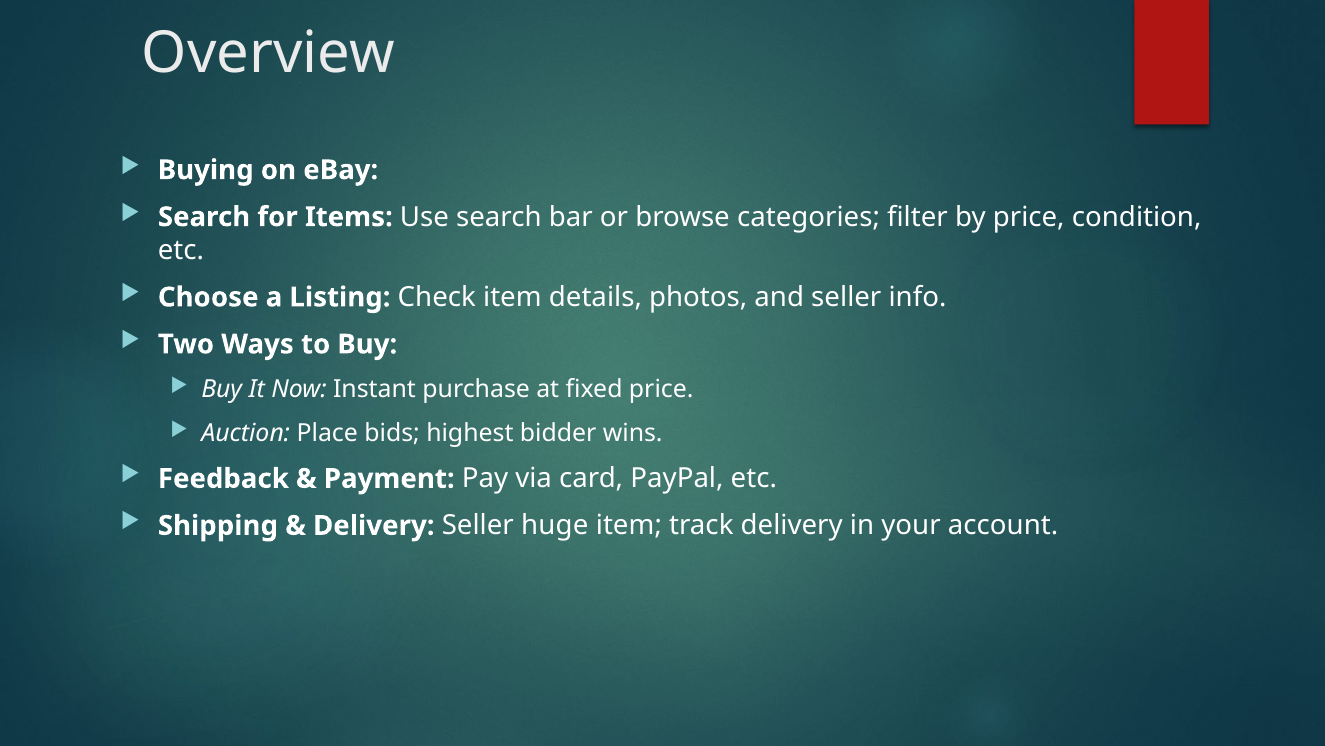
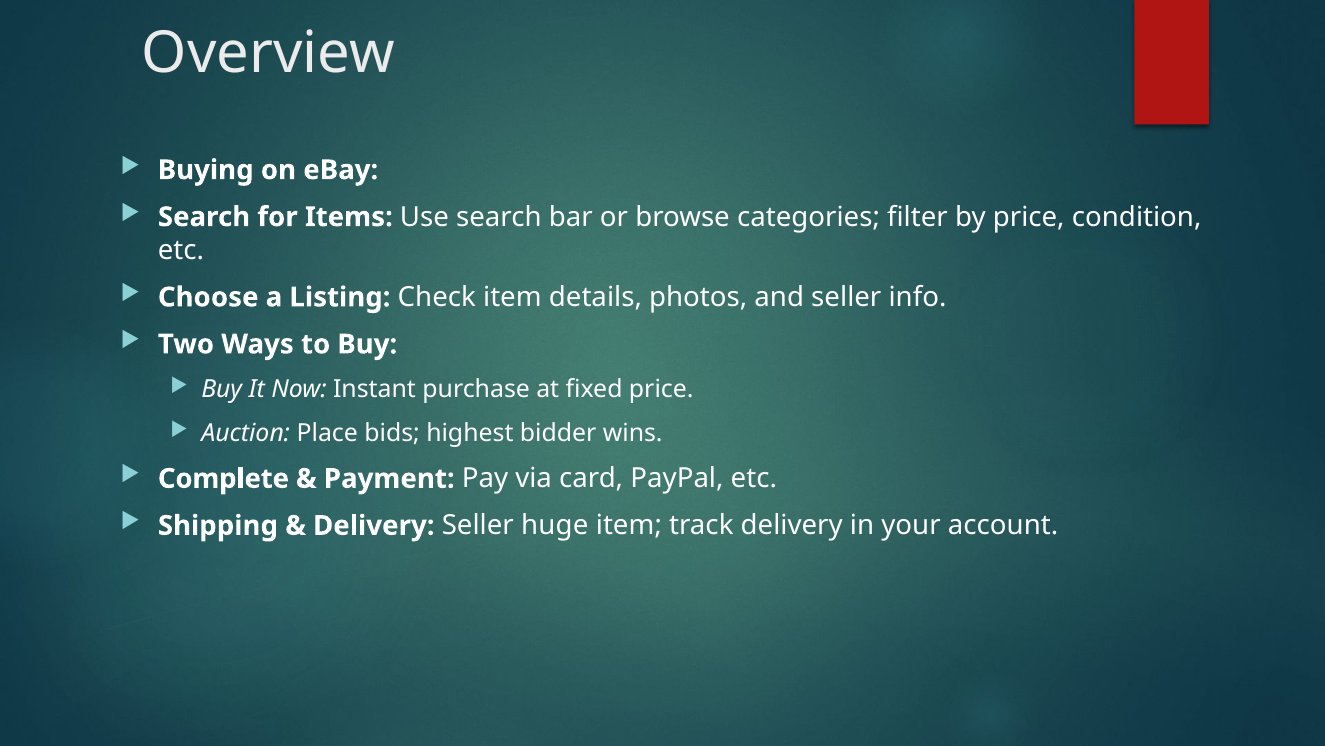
Feedback: Feedback -> Complete
